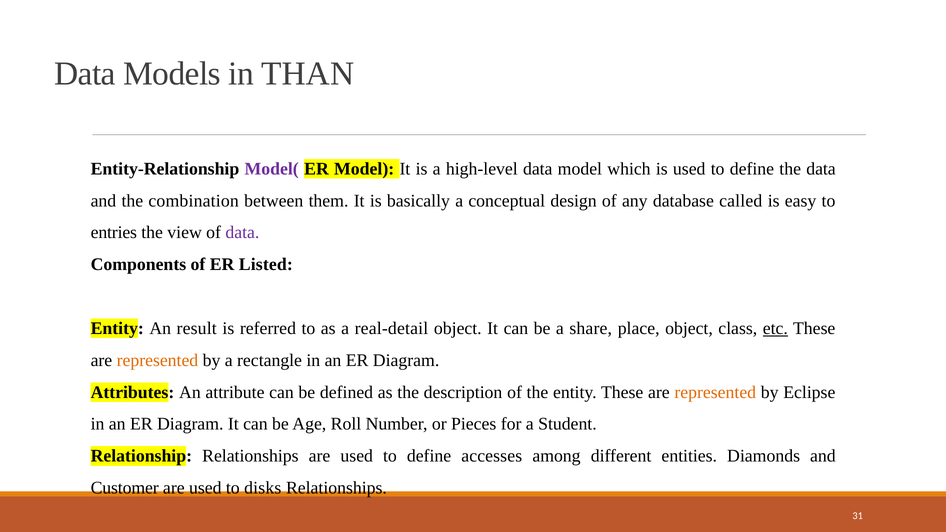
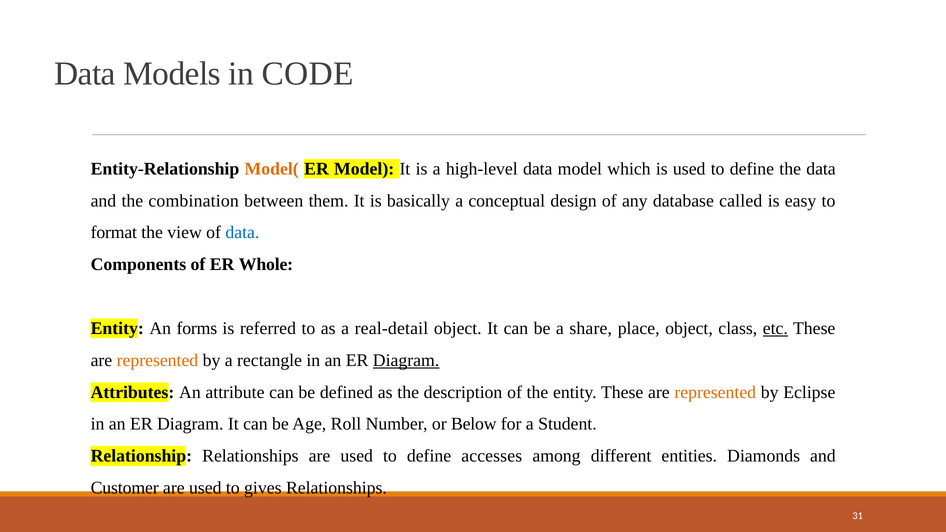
THAN: THAN -> CODE
Model( colour: purple -> orange
entries: entries -> format
data at (242, 233) colour: purple -> blue
Listed: Listed -> Whole
result: result -> forms
Diagram at (406, 360) underline: none -> present
Pieces: Pieces -> Below
disks: disks -> gives
